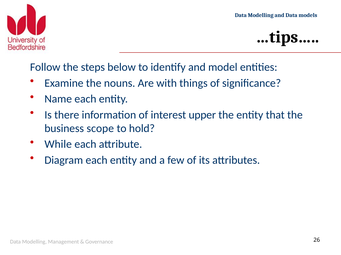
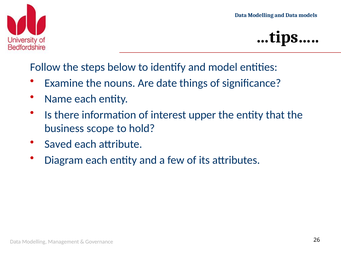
with: with -> date
While: While -> Saved
